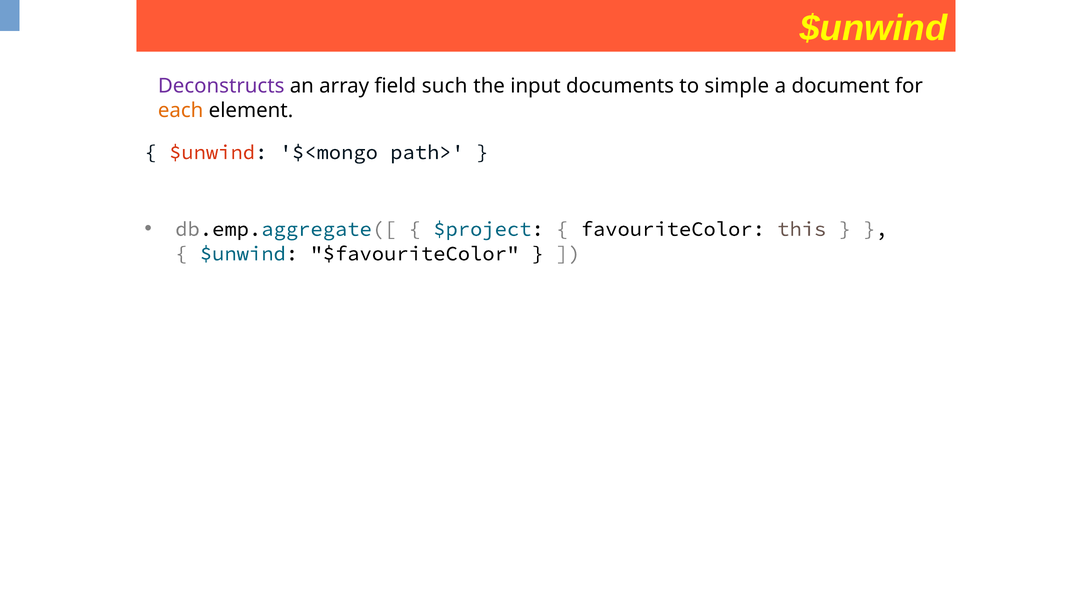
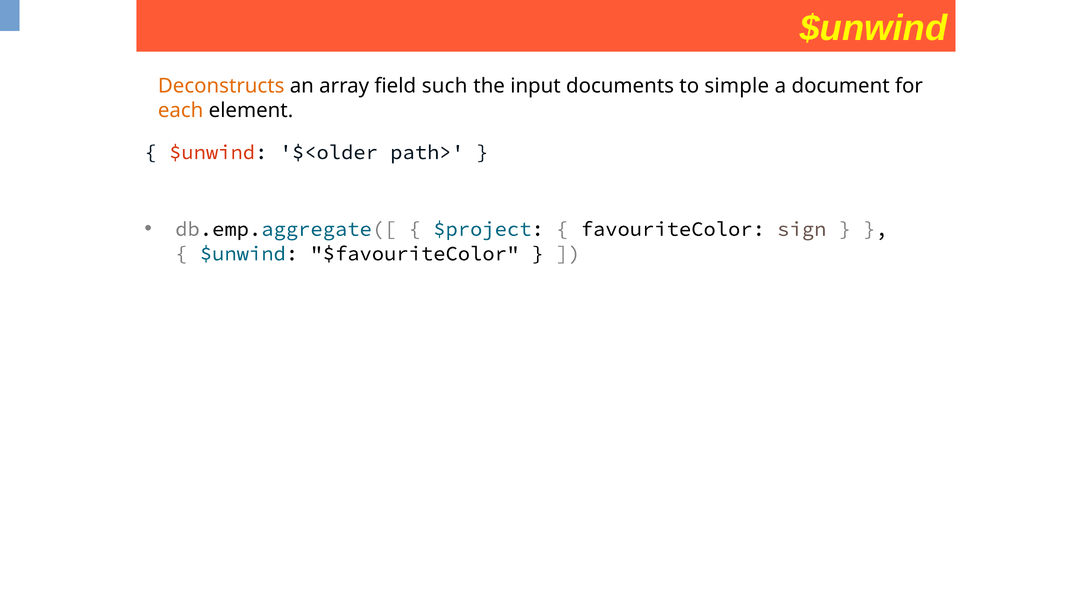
Deconstructs colour: purple -> orange
$<mongo: $<mongo -> $<older
this: this -> sign
